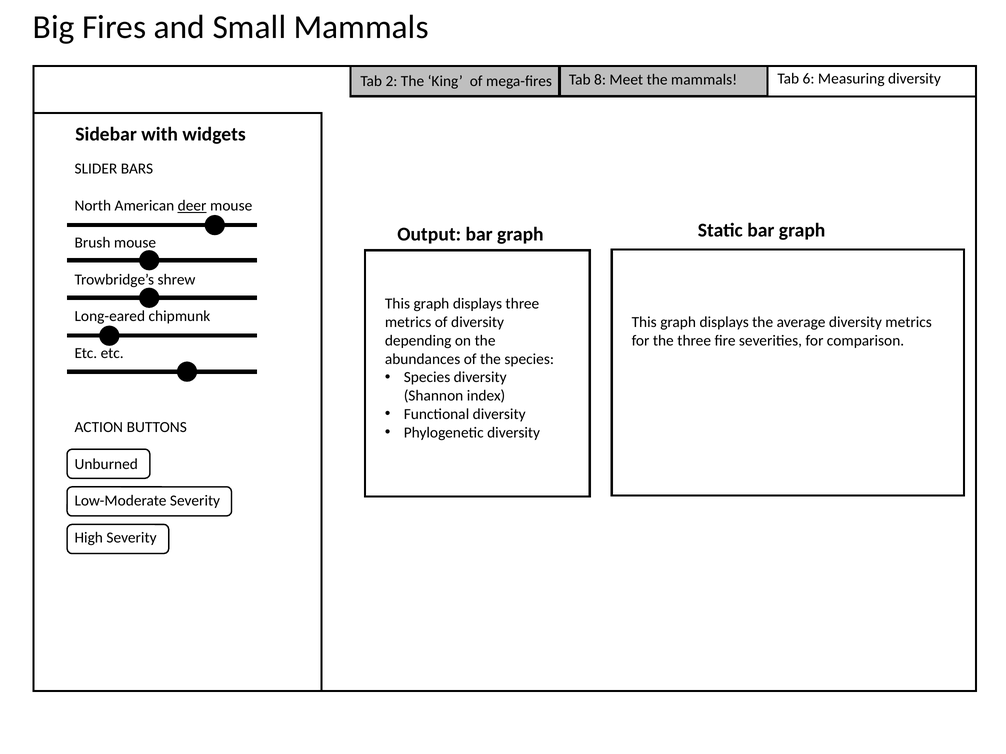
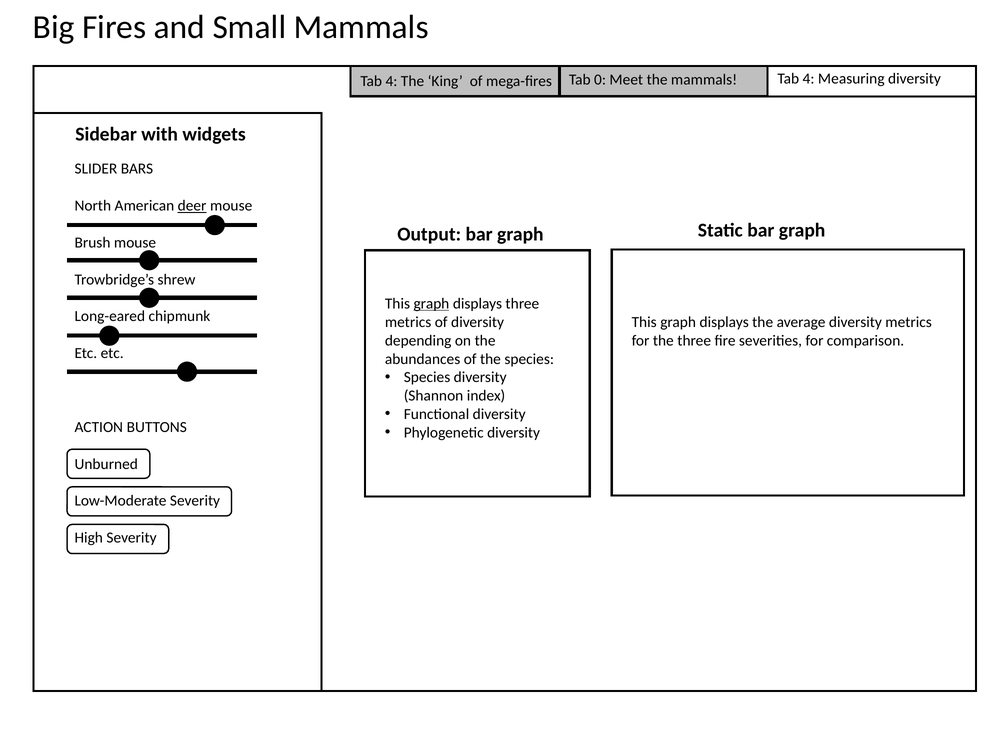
8: 8 -> 0
mammals Tab 6: 6 -> 4
2 at (391, 81): 2 -> 4
graph at (431, 304) underline: none -> present
